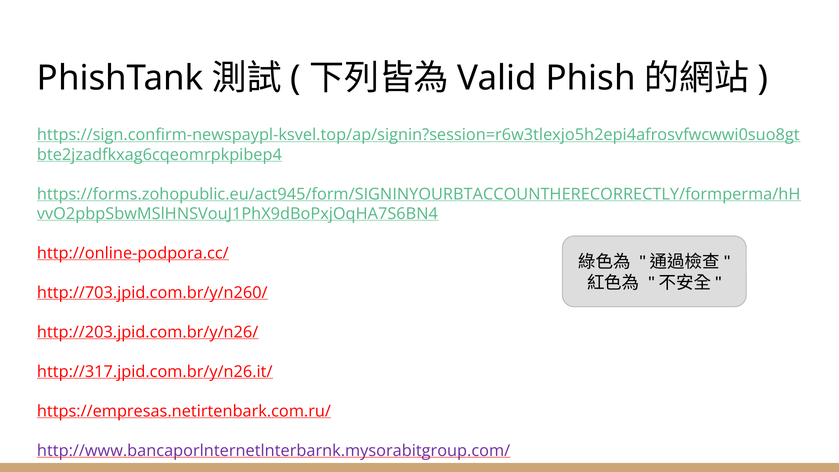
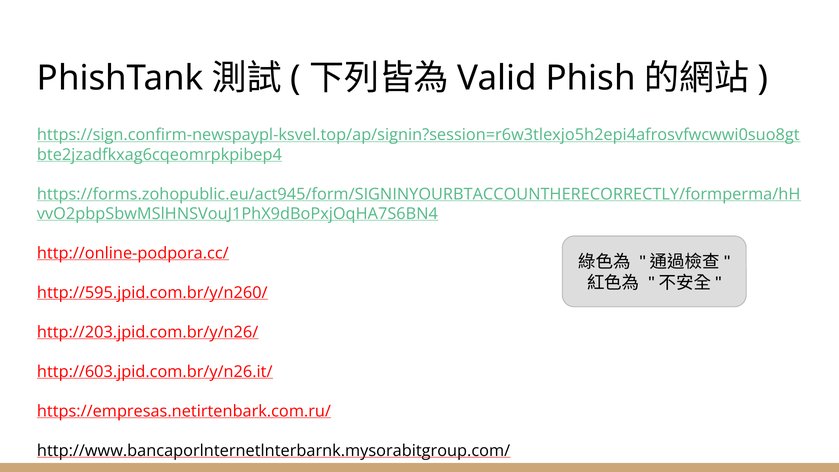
http://703.jpid.com.br/y/n260/: http://703.jpid.com.br/y/n260/ -> http://595.jpid.com.br/y/n260/
http://317.jpid.com.br/y/n26.it/: http://317.jpid.com.br/y/n26.it/ -> http://603.jpid.com.br/y/n26.it/
http://www.bancaporlnternetlnterbarnk.mysorabitgroup.com/ colour: purple -> black
